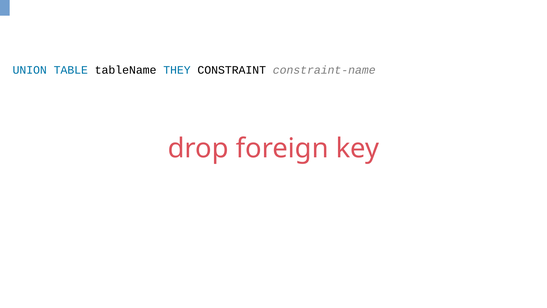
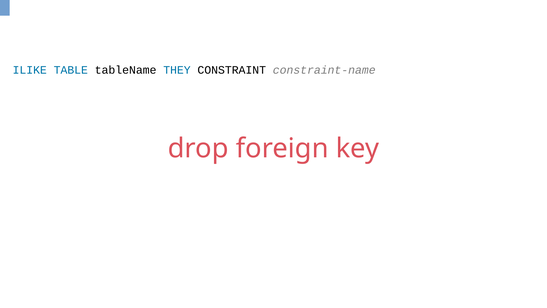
UNION: UNION -> ILIKE
